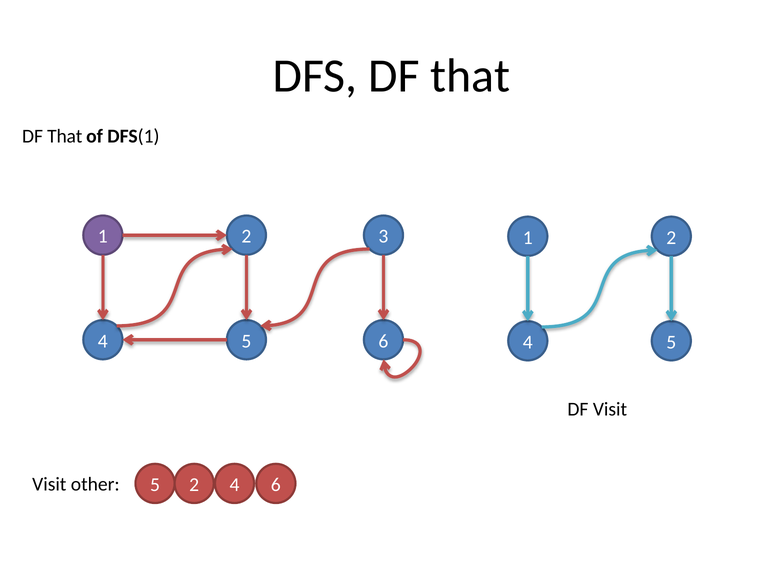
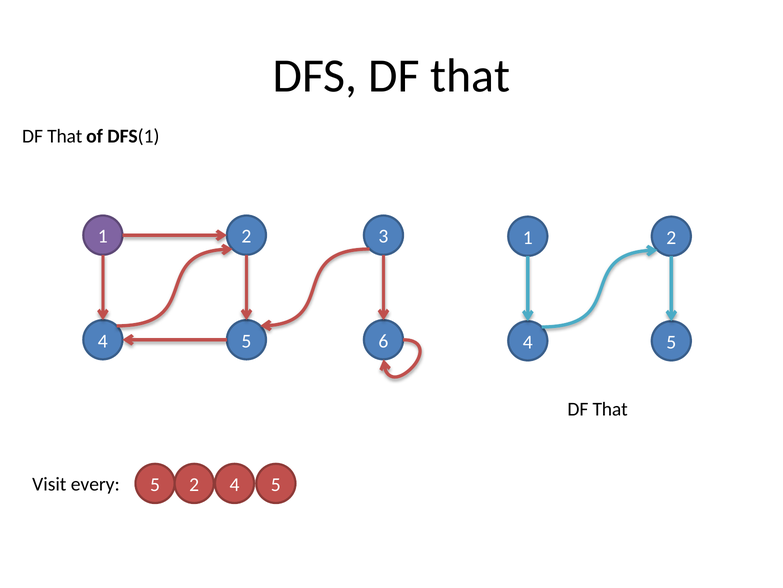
Visit at (610, 409): Visit -> That
other: other -> every
5 2 4 6: 6 -> 5
